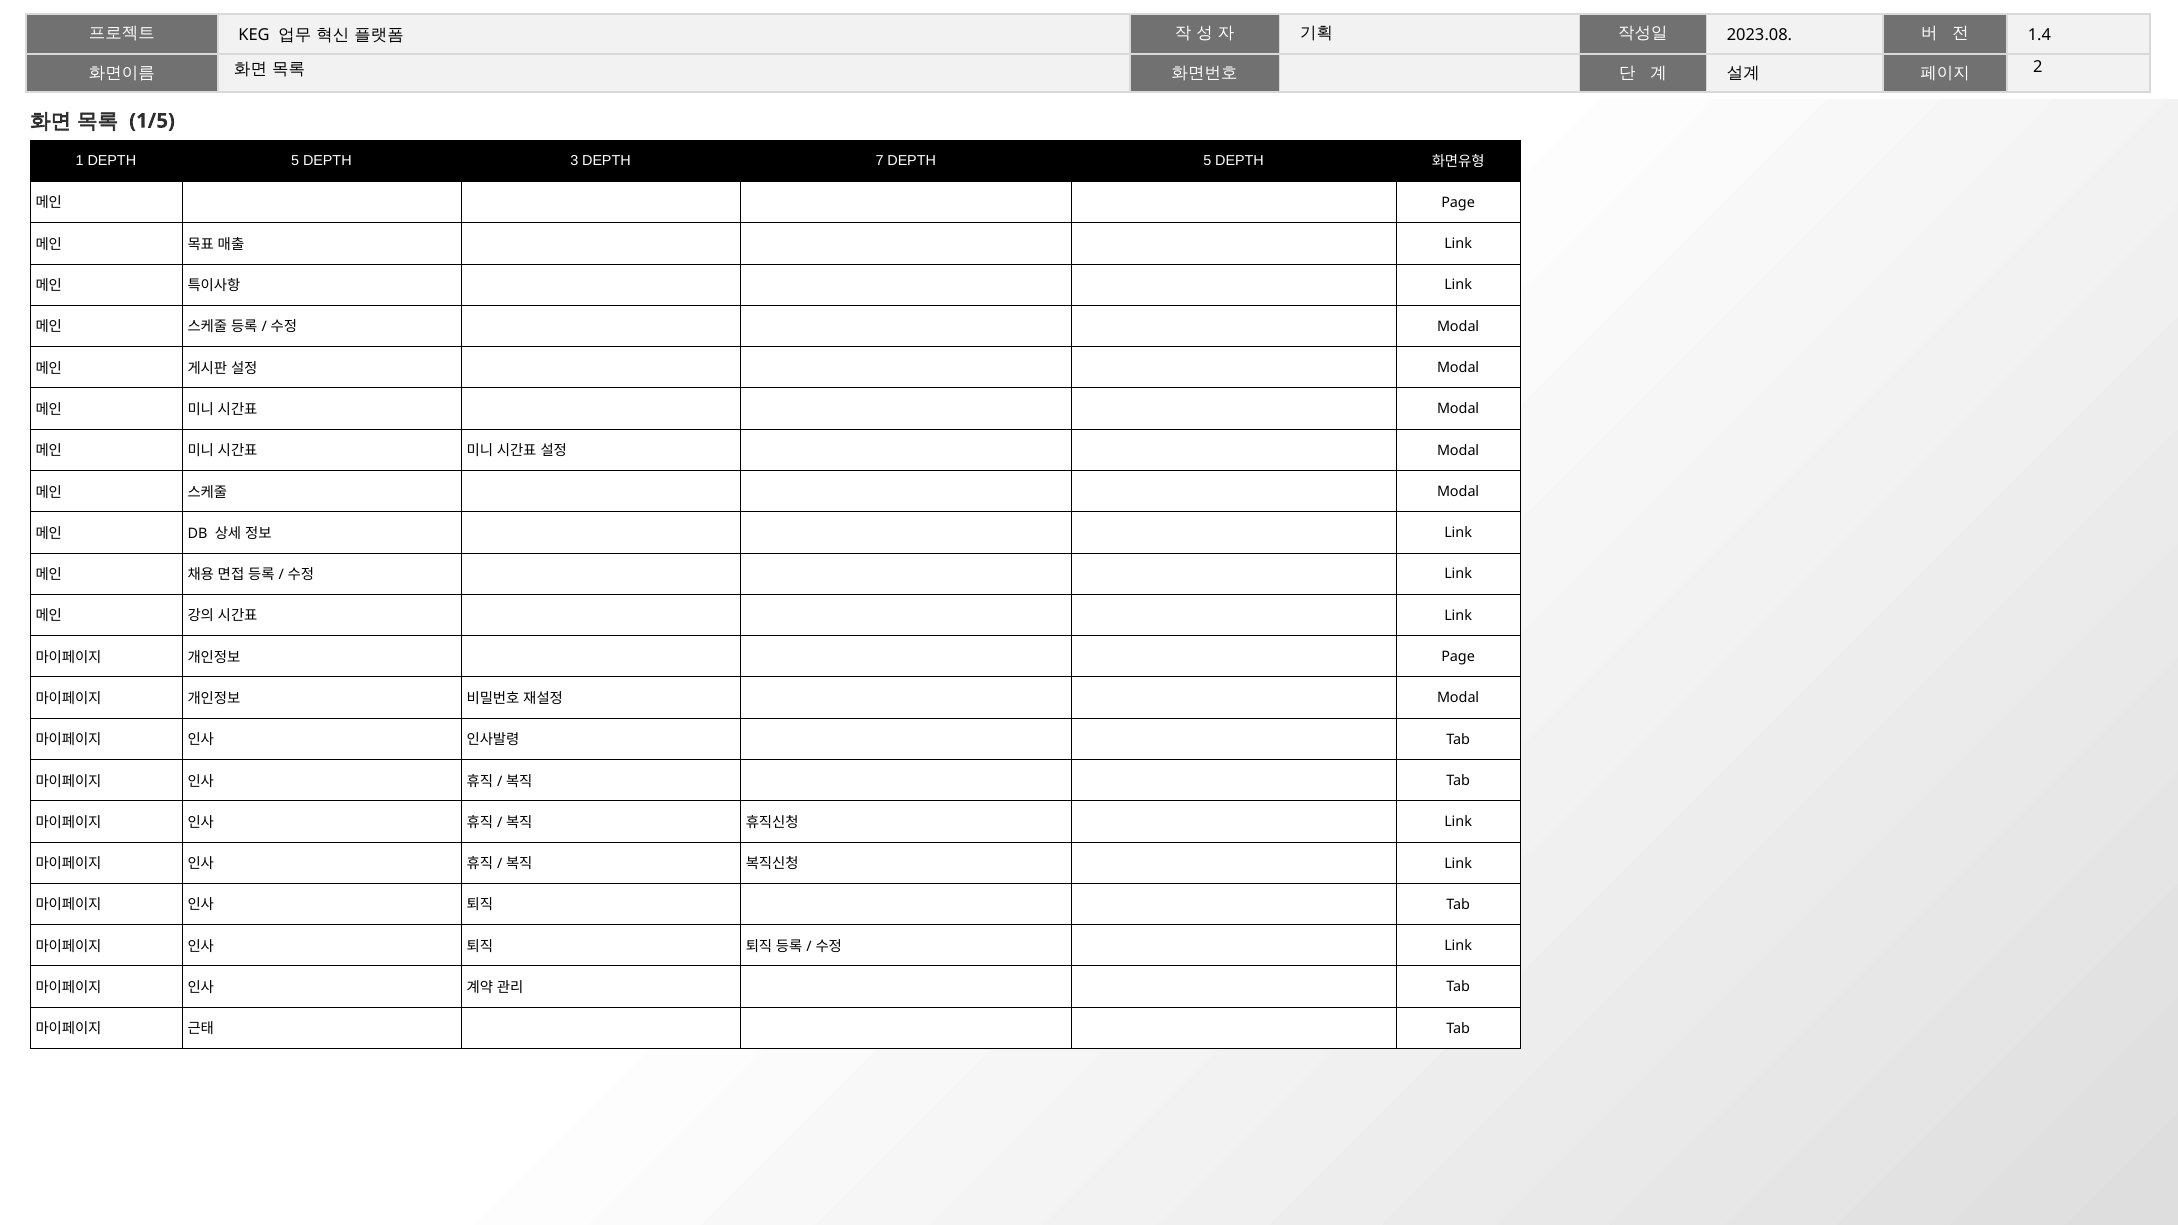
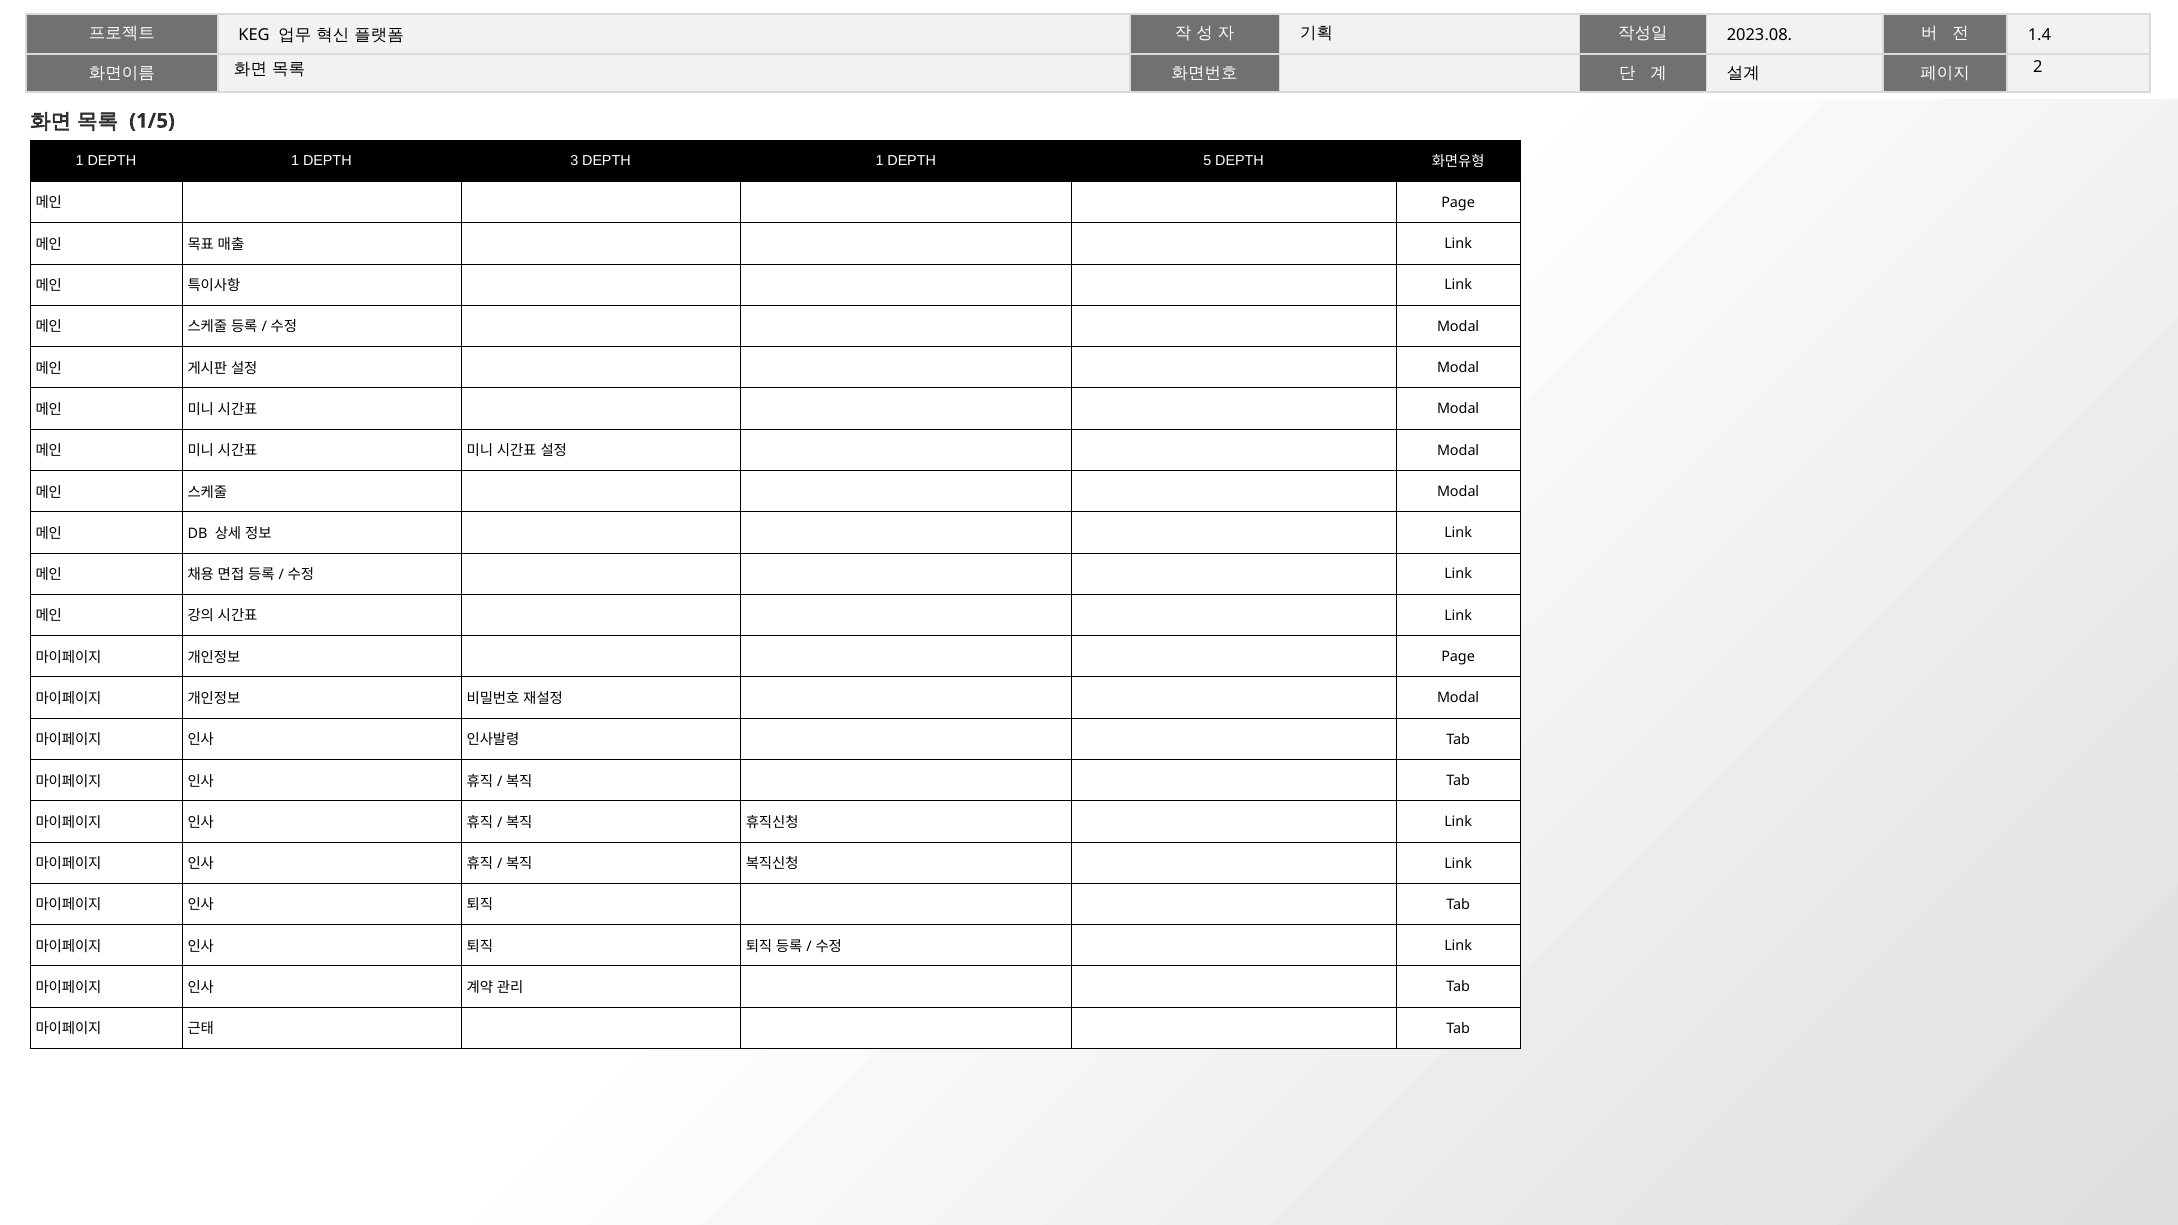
1 DEPTH 5: 5 -> 1
3 DEPTH 7: 7 -> 1
